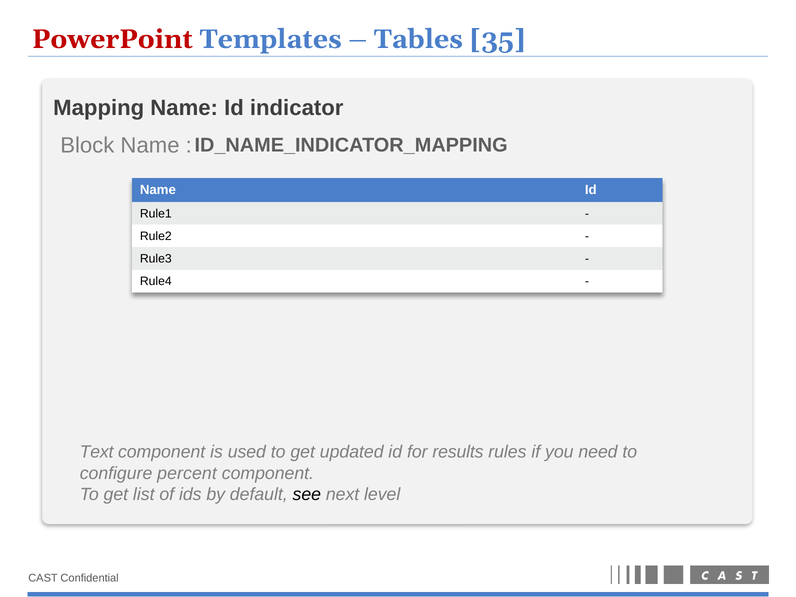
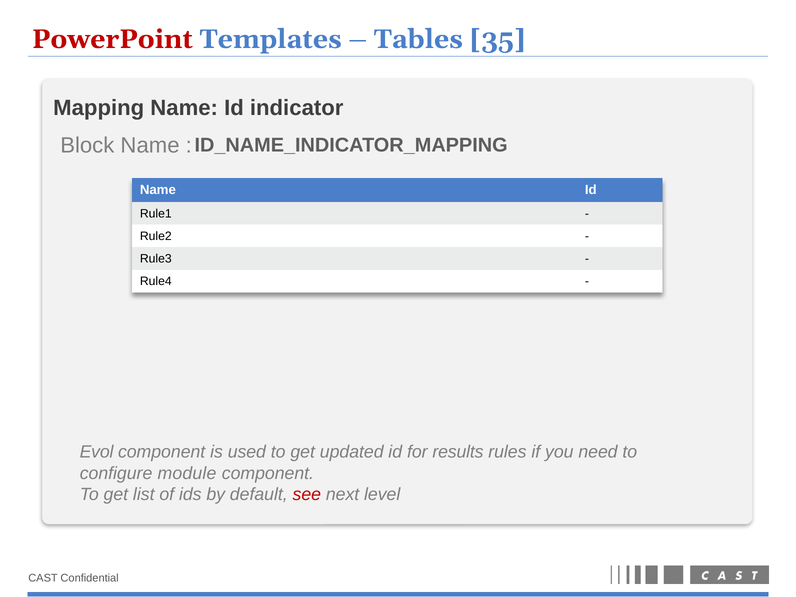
Text: Text -> Evol
percent: percent -> module
see colour: black -> red
